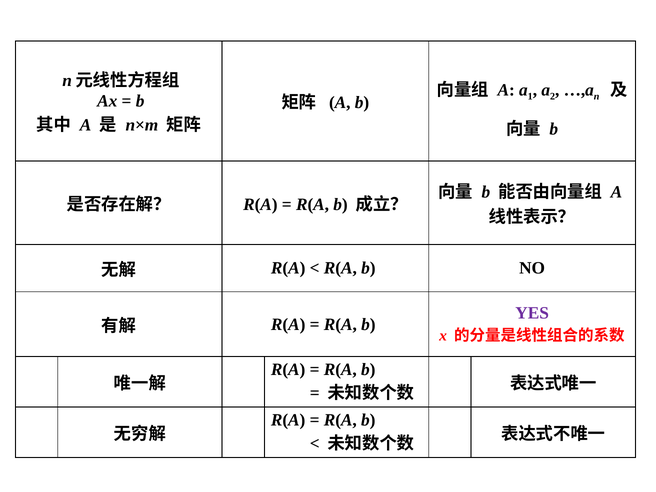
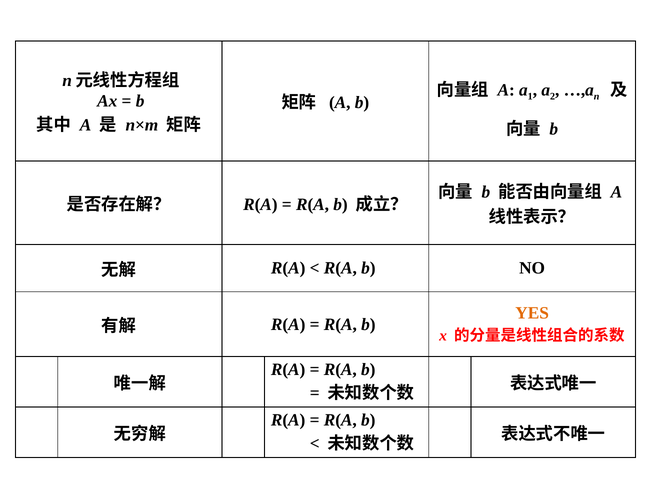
YES colour: purple -> orange
